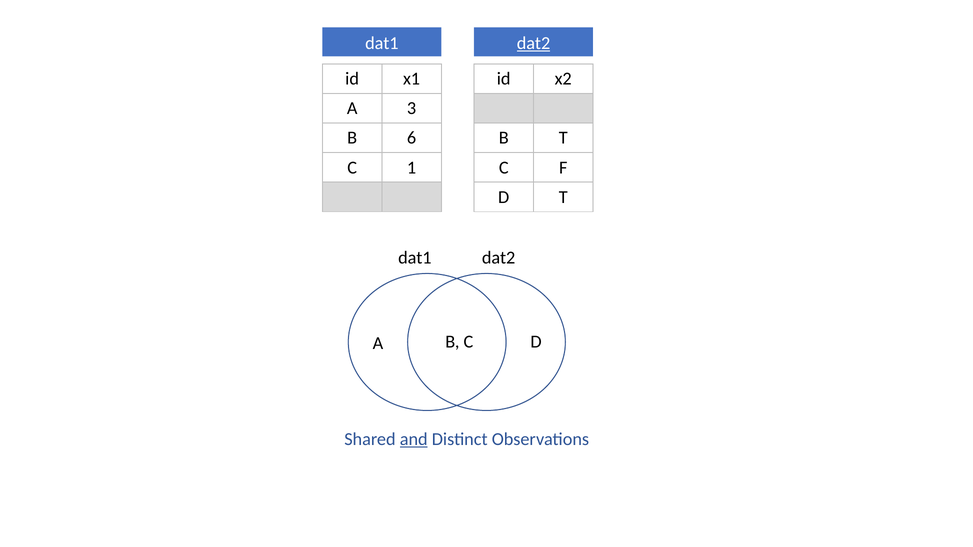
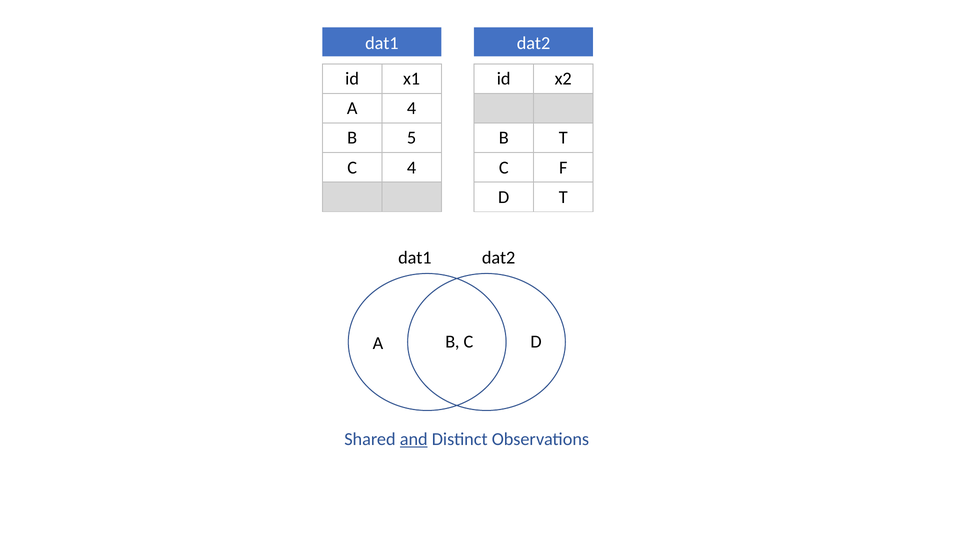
dat2 at (534, 43) underline: present -> none
A 3: 3 -> 4
6: 6 -> 5
C 1: 1 -> 4
